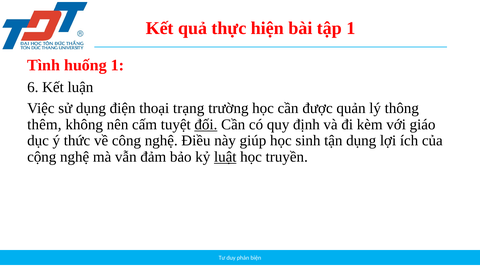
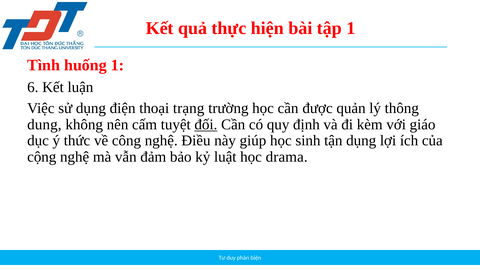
thêm: thêm -> dung
luật underline: present -> none
truyền: truyền -> drama
